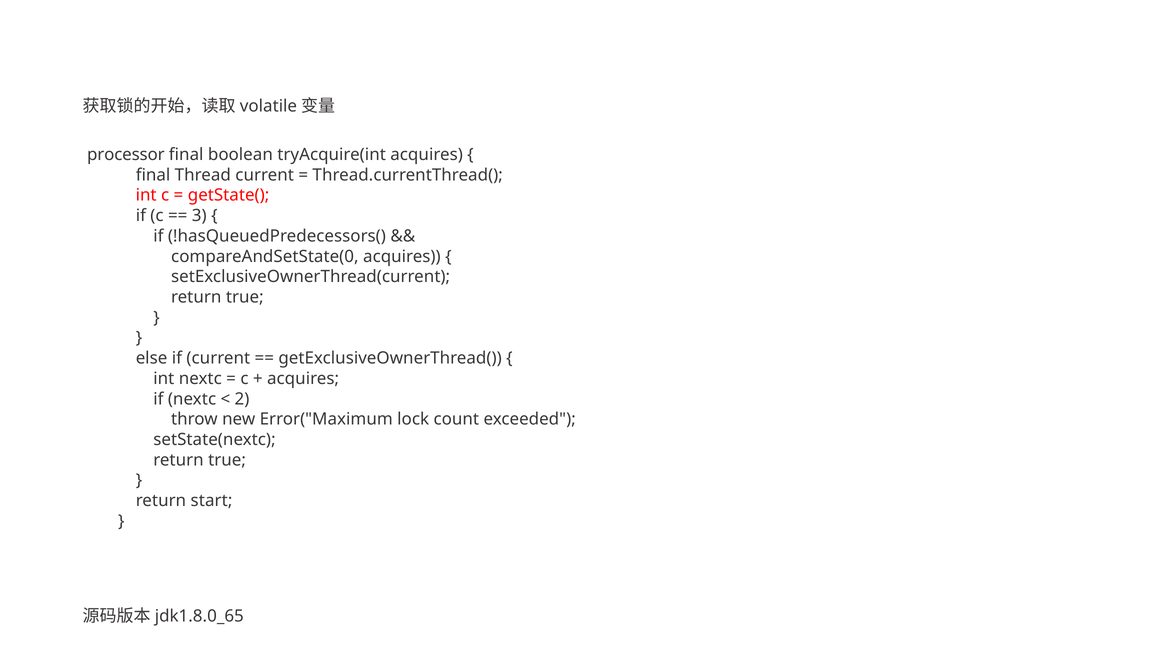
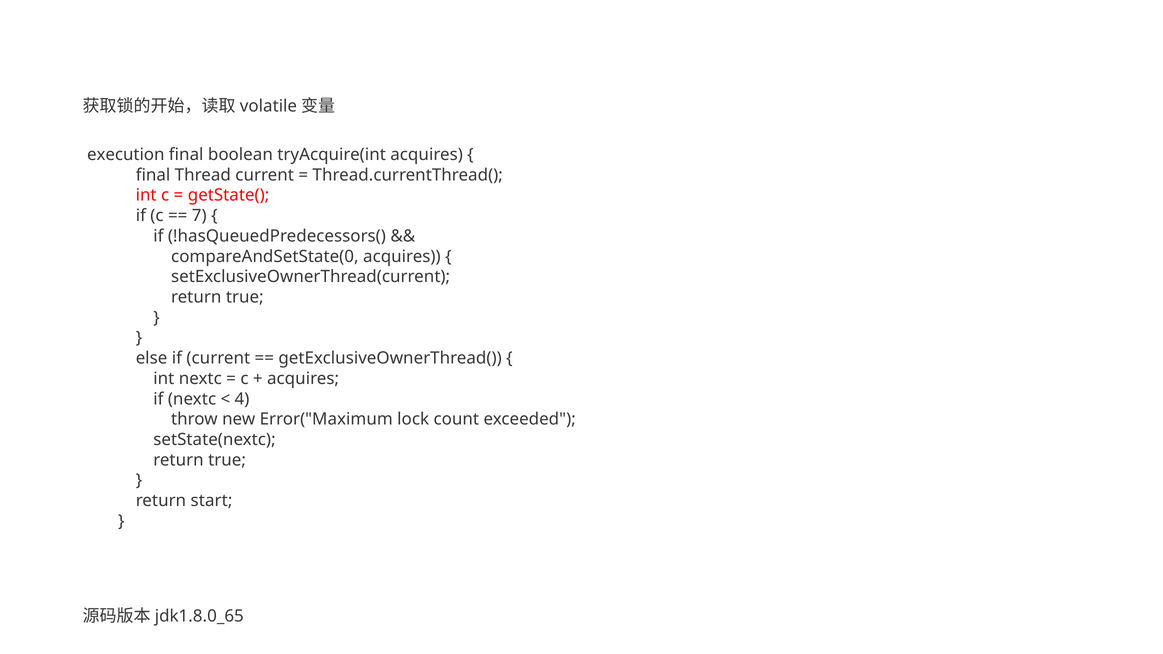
processor: processor -> execution
3: 3 -> 7
2: 2 -> 4
